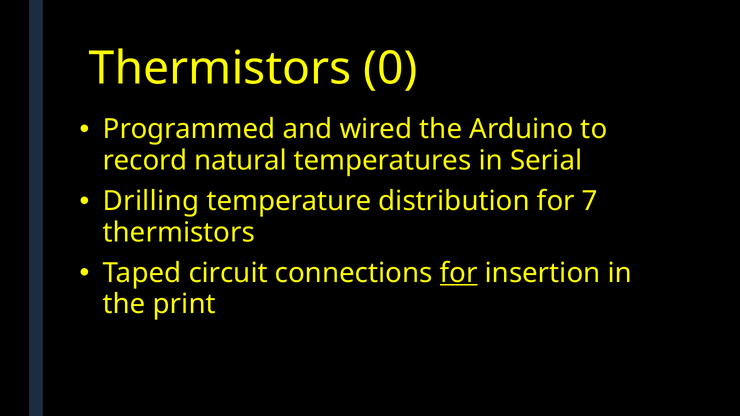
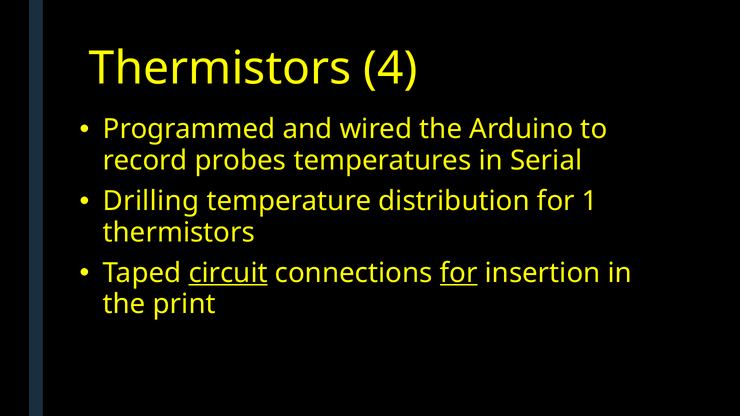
0: 0 -> 4
natural: natural -> probes
7: 7 -> 1
circuit underline: none -> present
